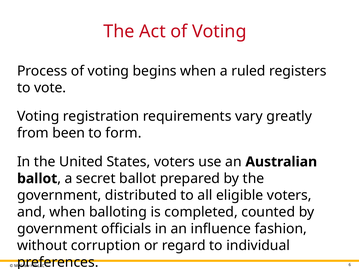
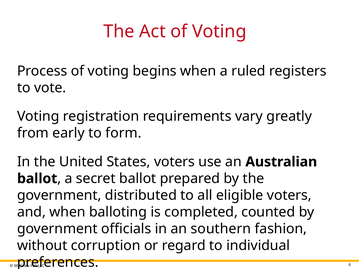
been: been -> early
influence: influence -> southern
